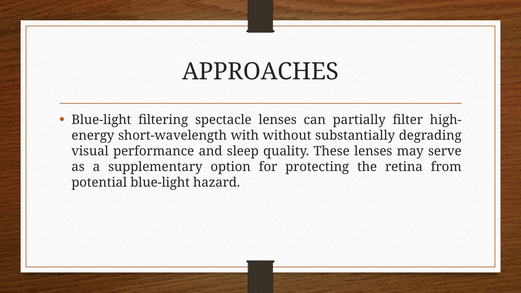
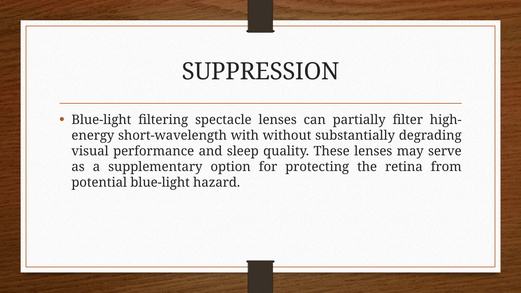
APPROACHES: APPROACHES -> SUPPRESSION
